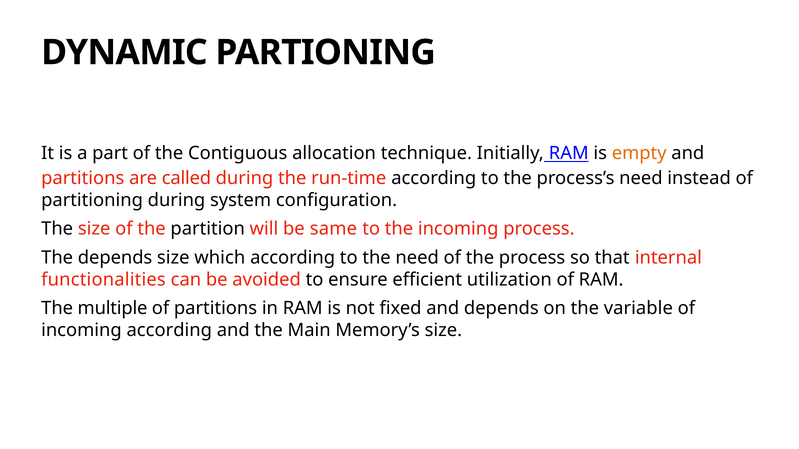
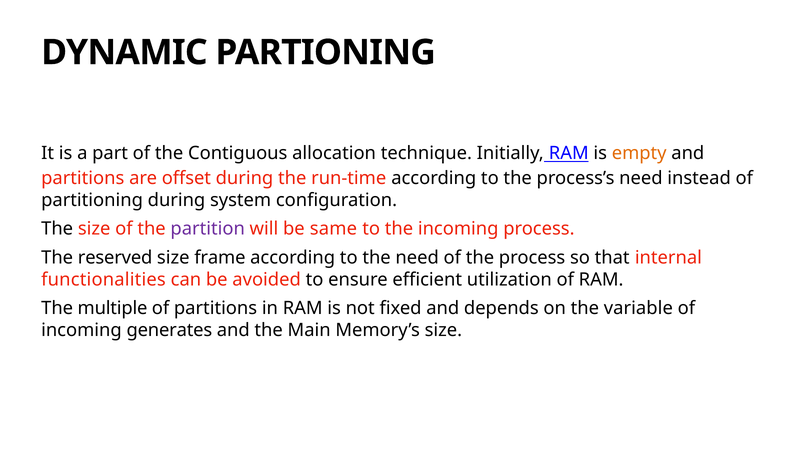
called: called -> offset
partition colour: black -> purple
The depends: depends -> reserved
which: which -> frame
incoming according: according -> generates
